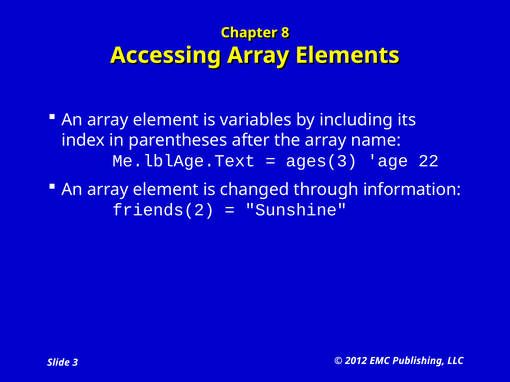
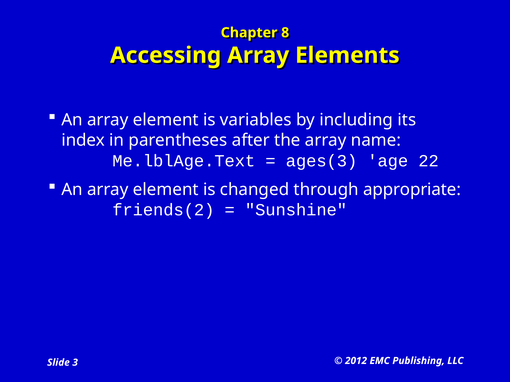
information: information -> appropriate
